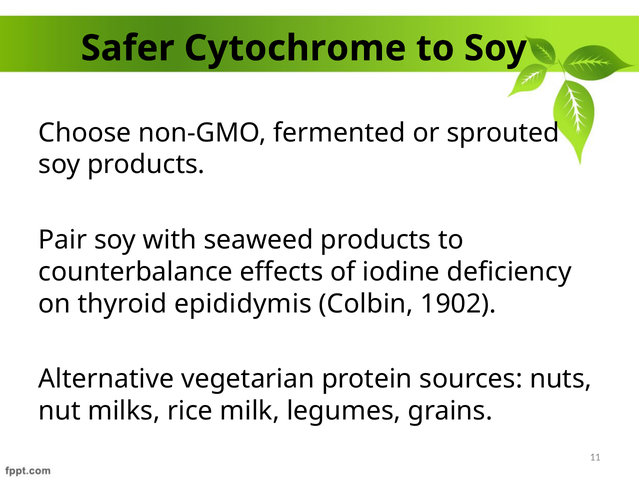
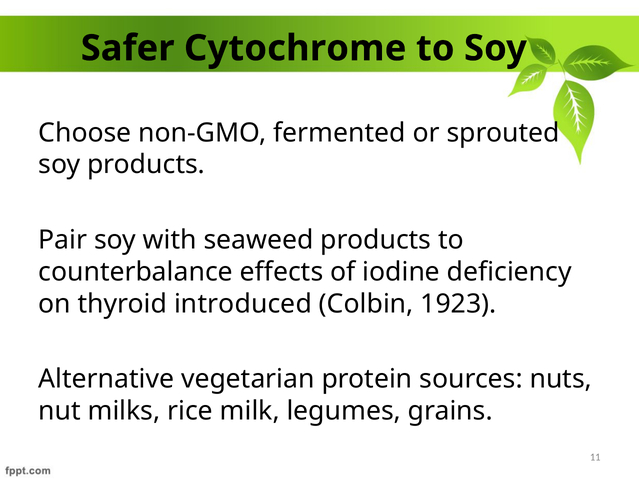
epididymis: epididymis -> introduced
1902: 1902 -> 1923
